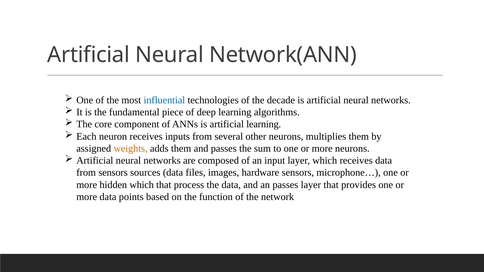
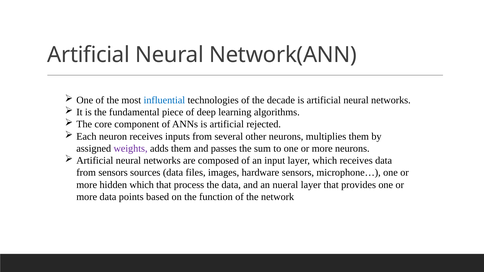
artificial learning: learning -> rejected
weights colour: orange -> purple
an passes: passes -> nueral
